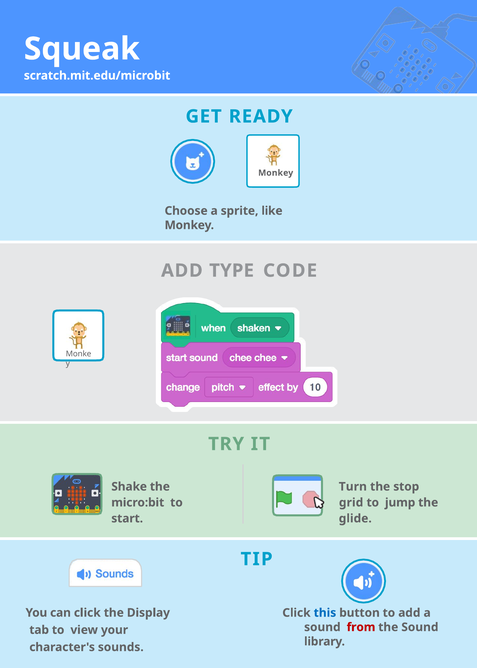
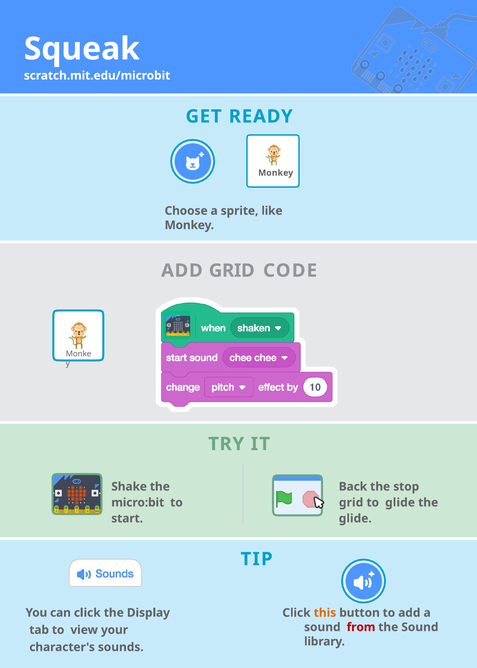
ADD TYPE: TYPE -> GRID
Turn: Turn -> Back
to jump: jump -> glide
this colour: blue -> orange
